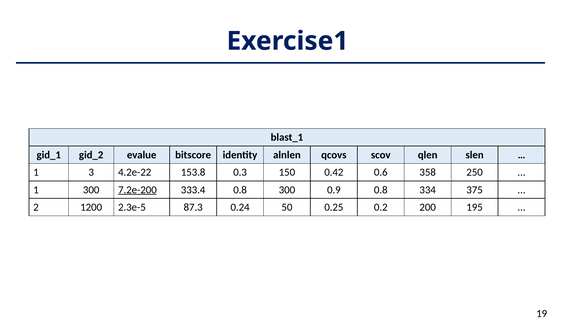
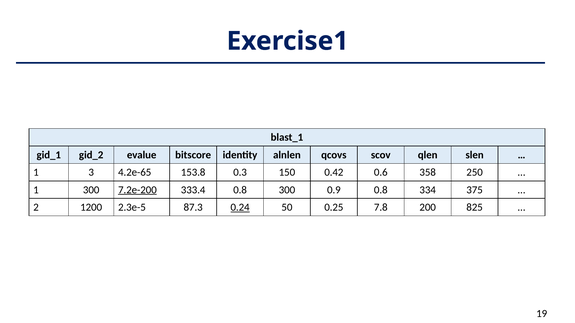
4.2e-22: 4.2e-22 -> 4.2e-65
0.24 underline: none -> present
0.2: 0.2 -> 7.8
195: 195 -> 825
